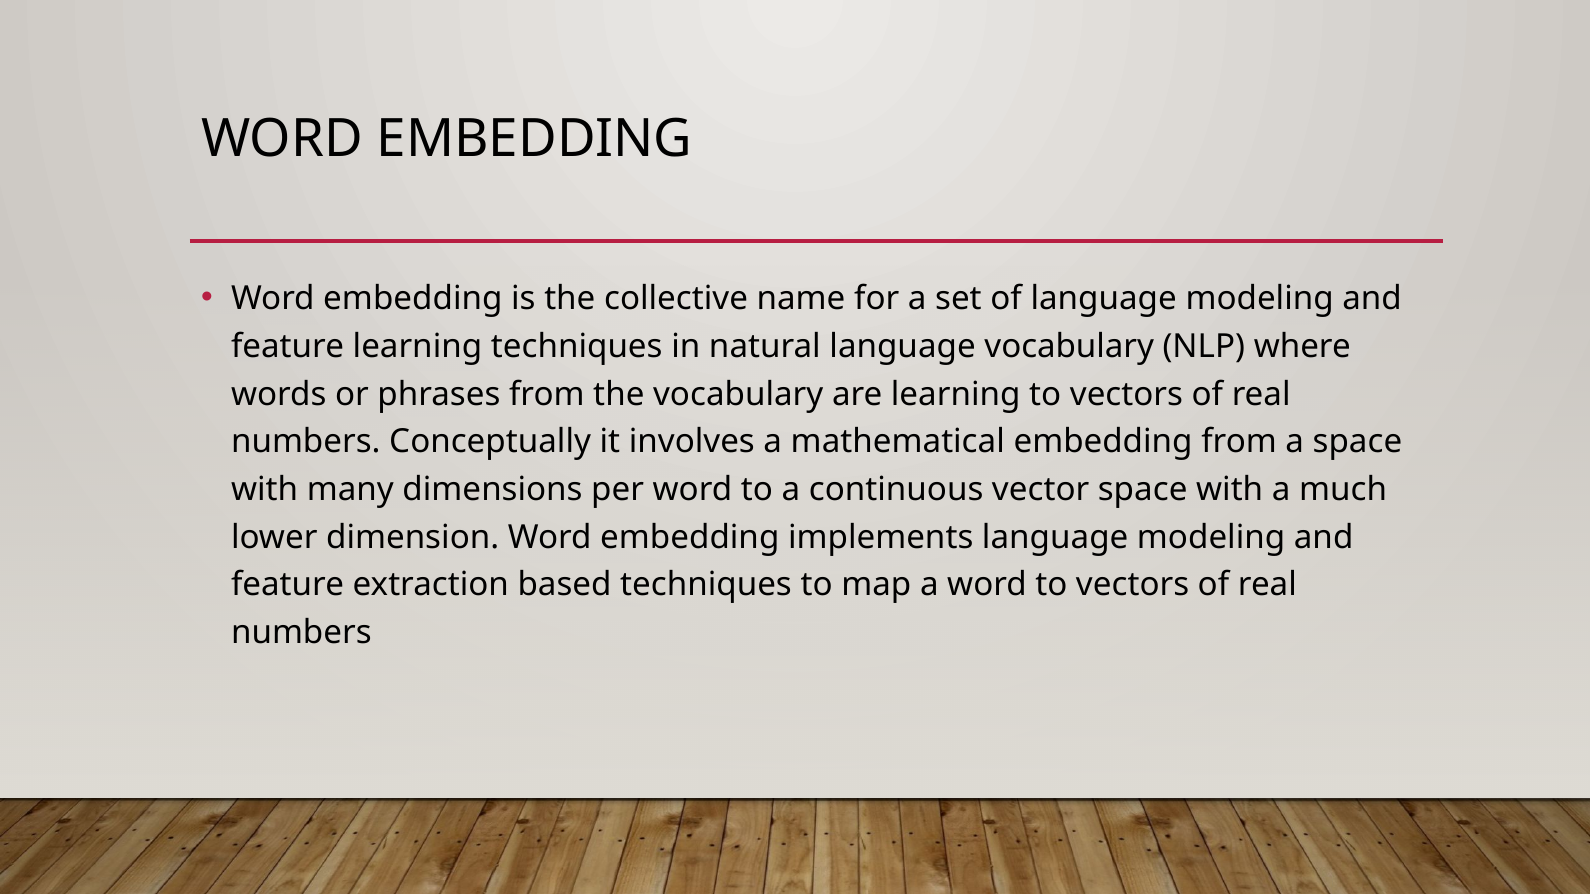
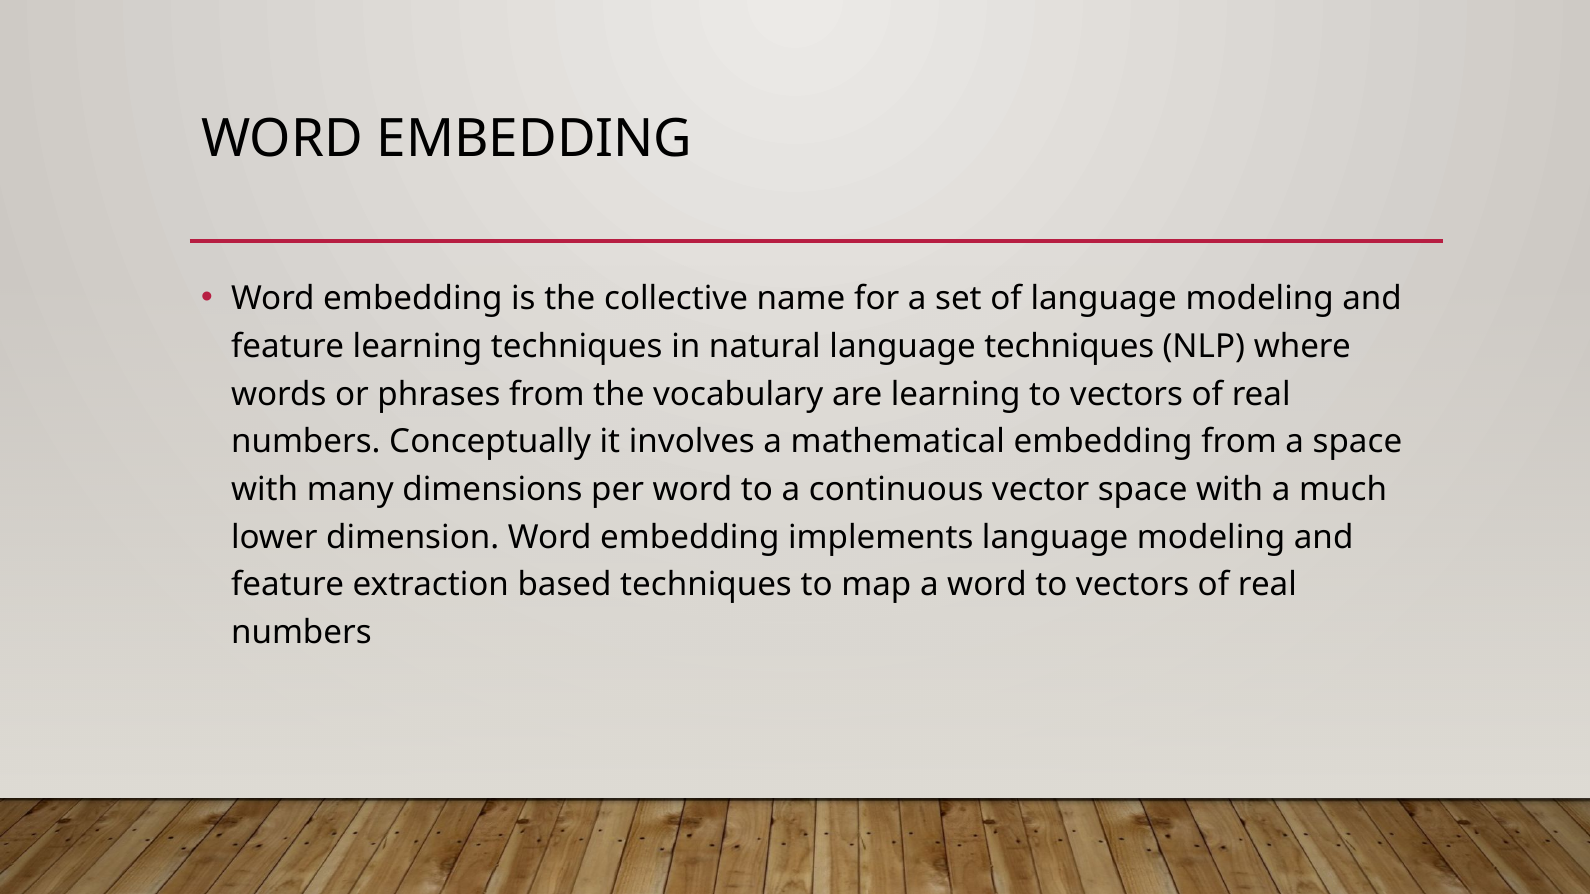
language vocabulary: vocabulary -> techniques
